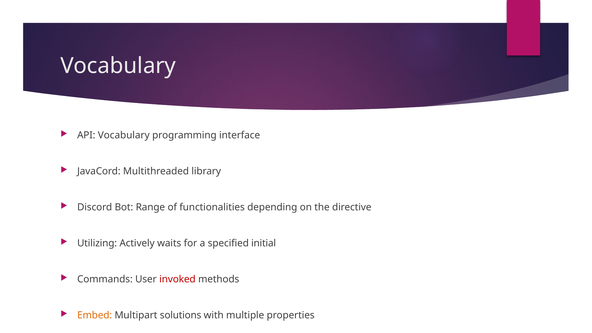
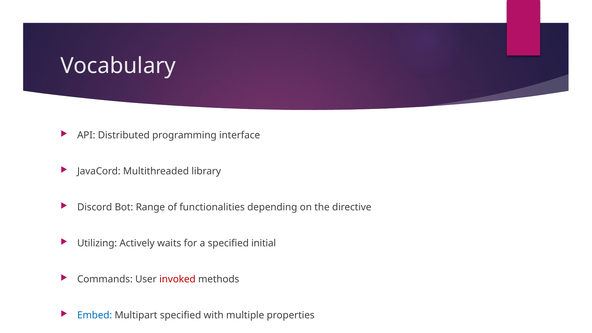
API Vocabulary: Vocabulary -> Distributed
Embed colour: orange -> blue
Multipart solutions: solutions -> specified
